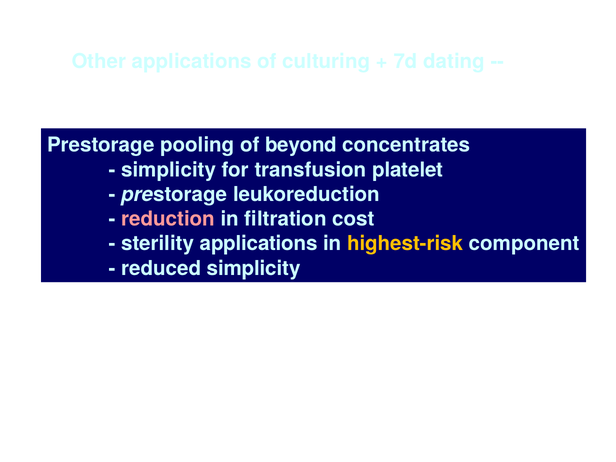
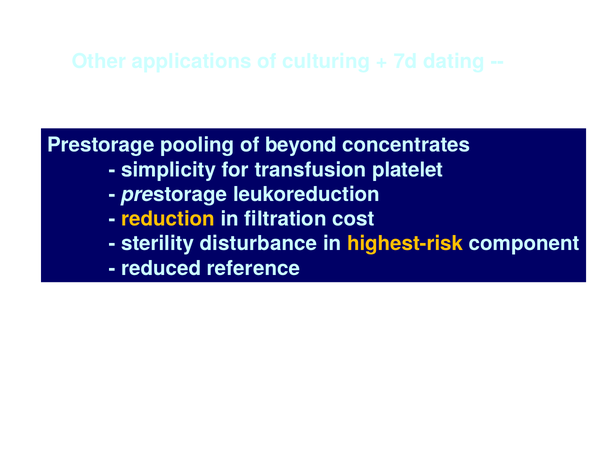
reduction colour: pink -> yellow
sterility applications: applications -> disturbance
reduced simplicity: simplicity -> reference
